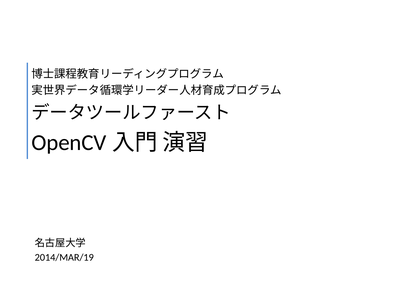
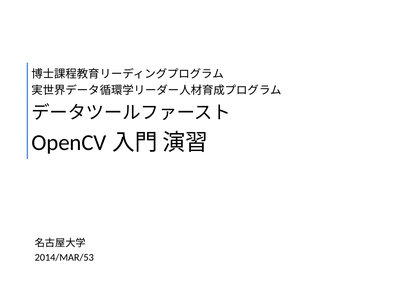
2014/MAR/19: 2014/MAR/19 -> 2014/MAR/53
